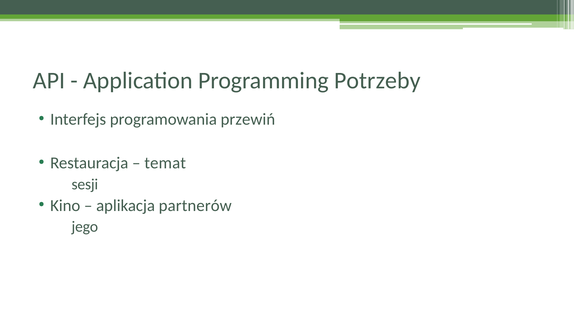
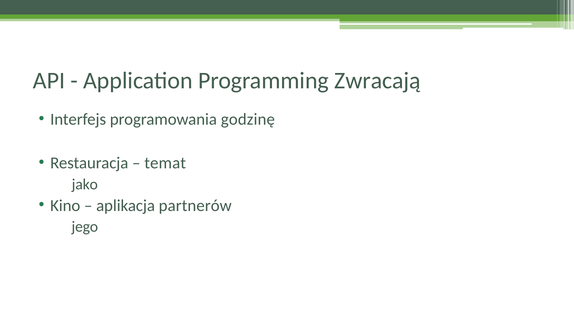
Potrzeby: Potrzeby -> Zwracają
przewiń: przewiń -> godzinę
sesji: sesji -> jako
